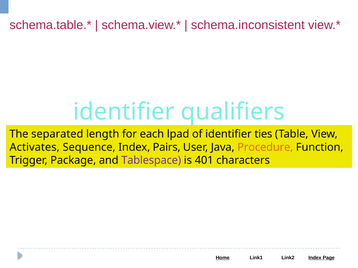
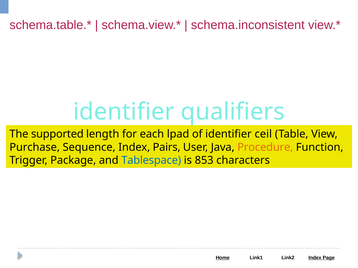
separated: separated -> supported
ties: ties -> ceil
Activates: Activates -> Purchase
Tablespace colour: purple -> blue
401: 401 -> 853
